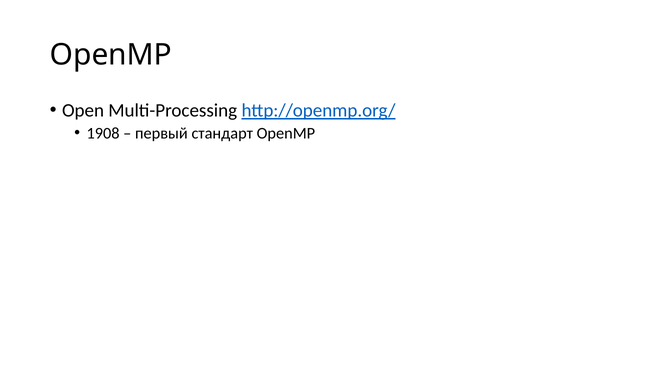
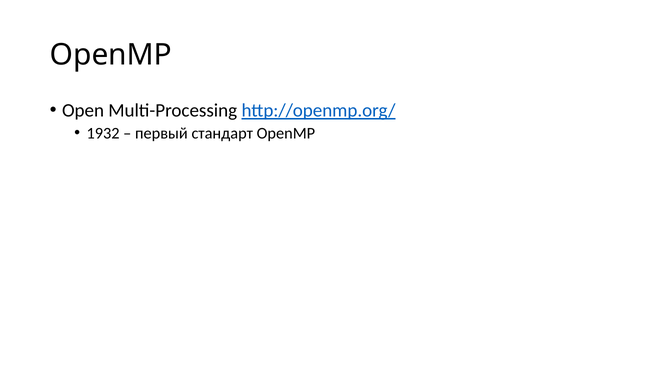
1908: 1908 -> 1932
